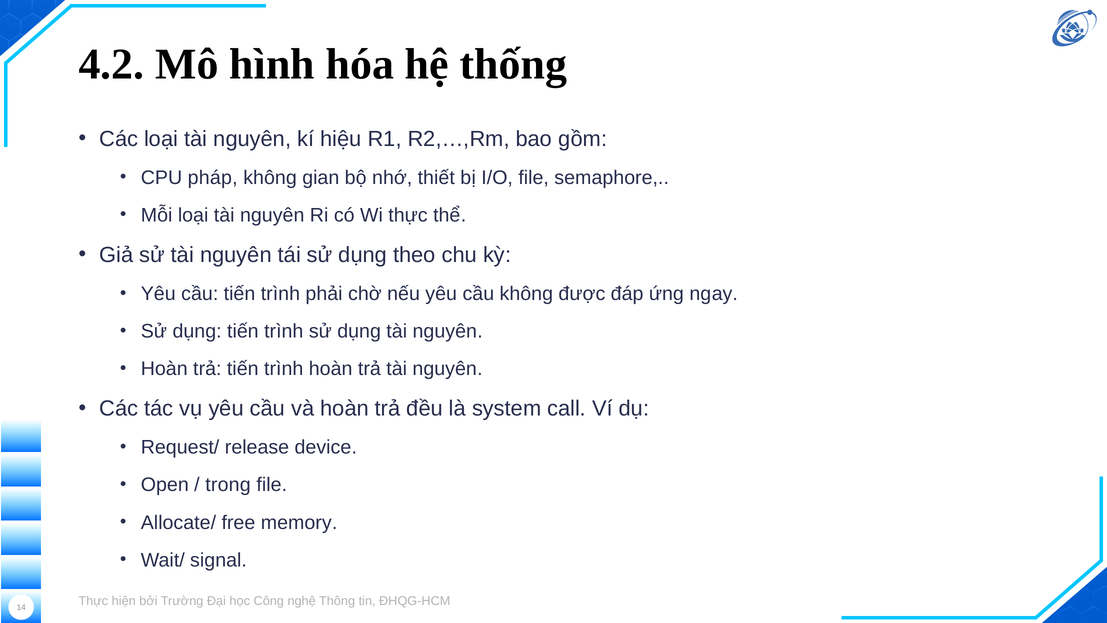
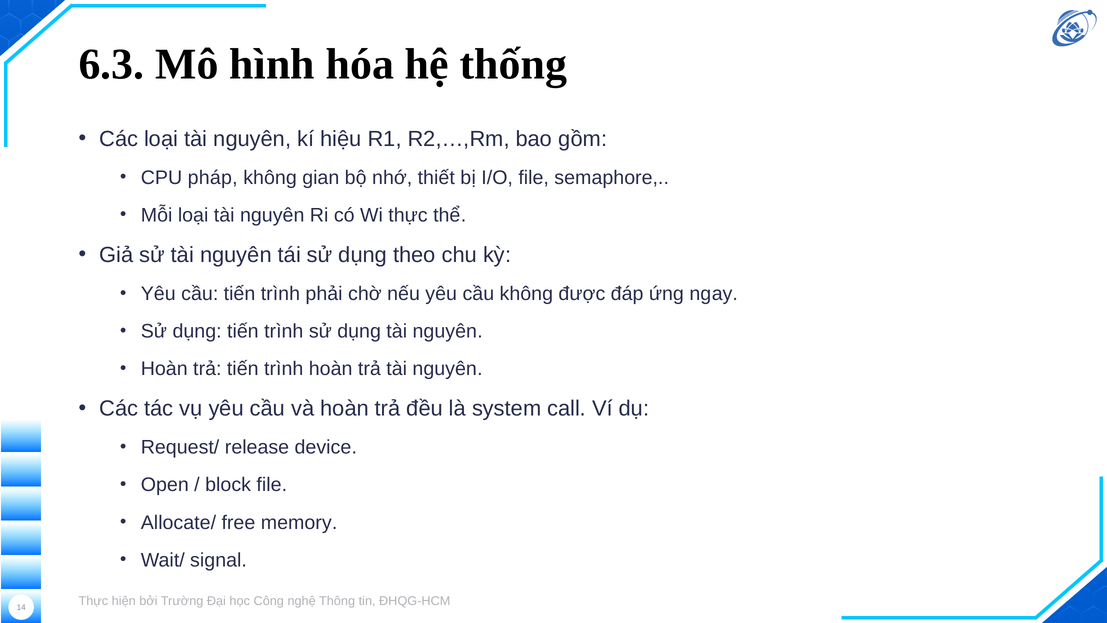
4.2: 4.2 -> 6.3
trong: trong -> block
